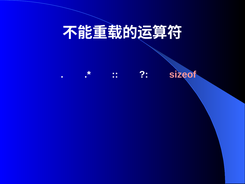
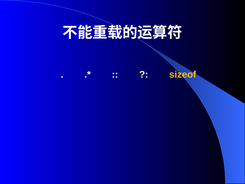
sizeof colour: pink -> yellow
